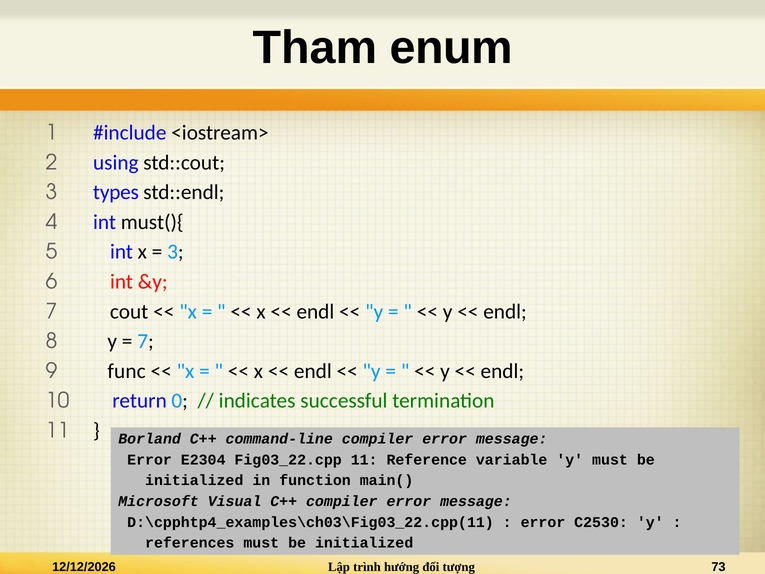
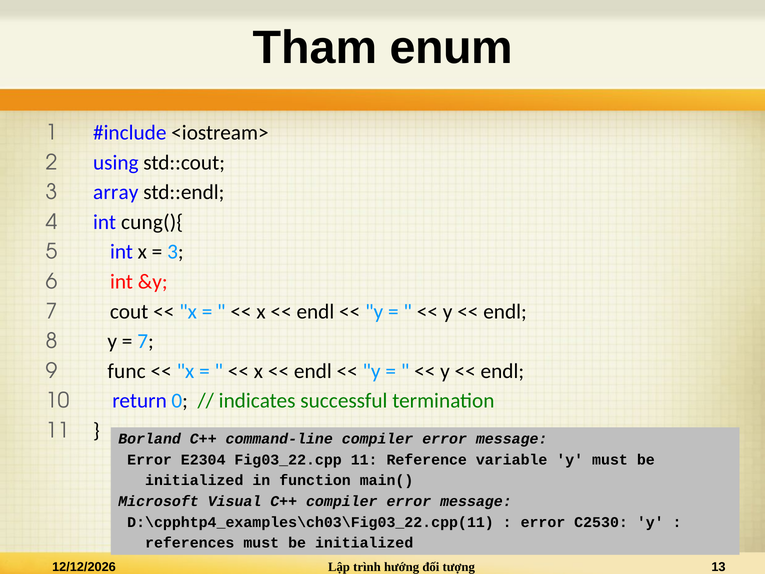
types: types -> array
must(){: must(){ -> cung(){
73: 73 -> 13
